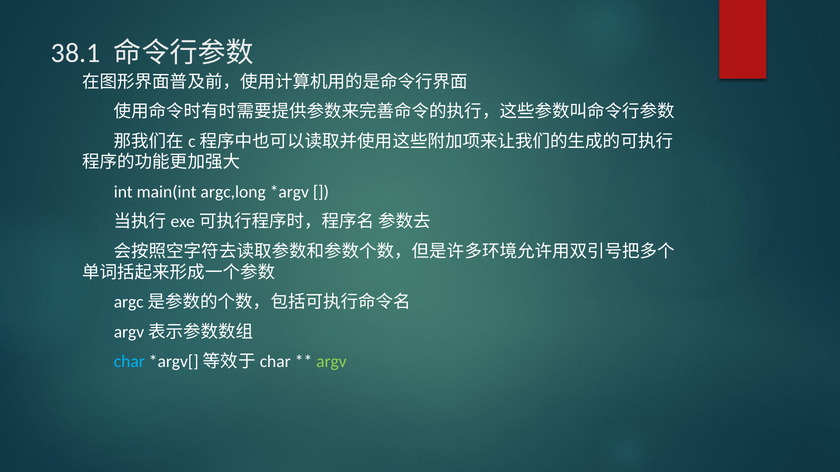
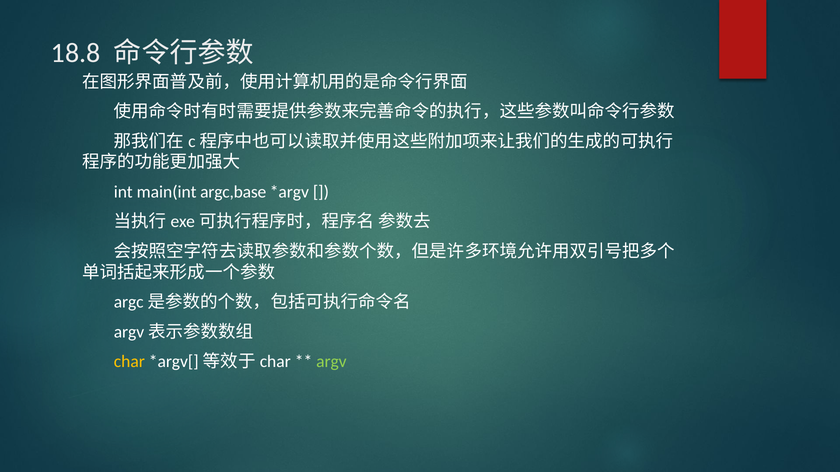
38.1: 38.1 -> 18.8
argc,long: argc,long -> argc,base
char colour: light blue -> yellow
